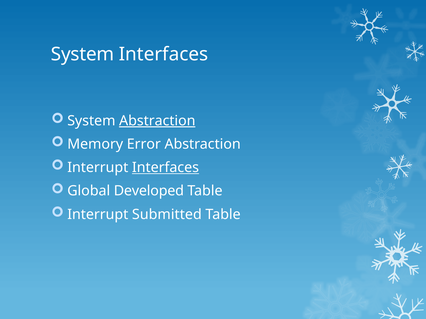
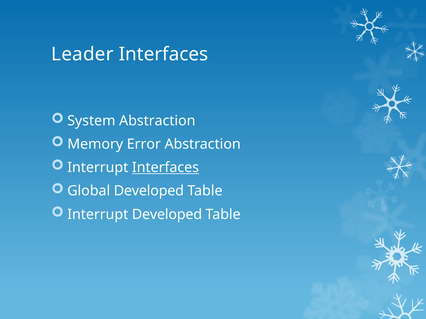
System at (83, 54): System -> Leader
Abstraction at (157, 121) underline: present -> none
Interrupt Submitted: Submitted -> Developed
